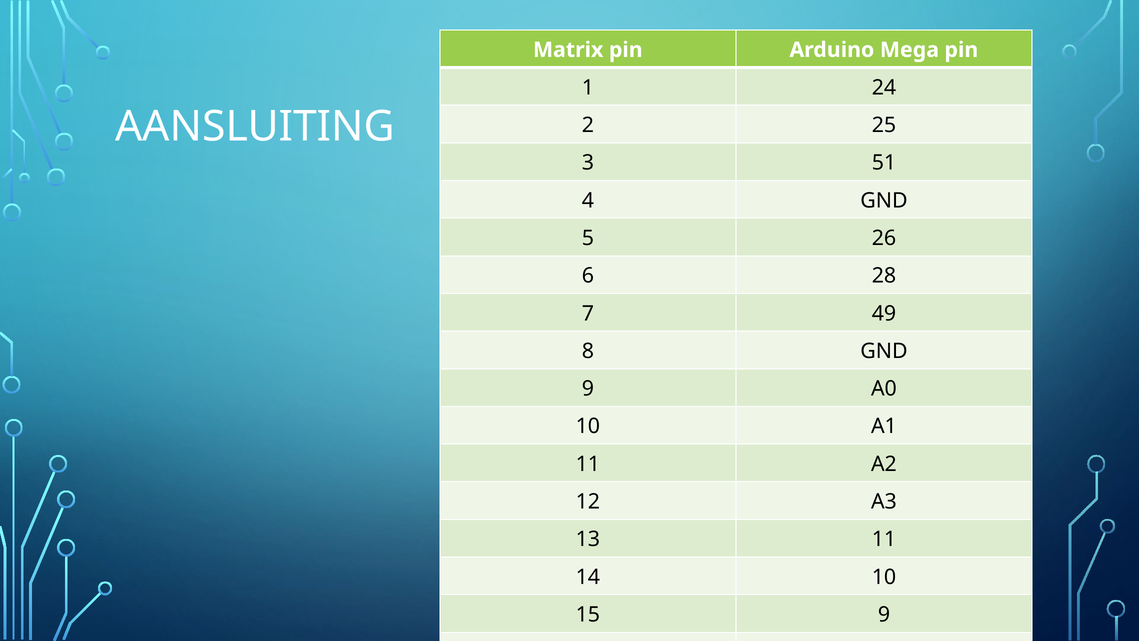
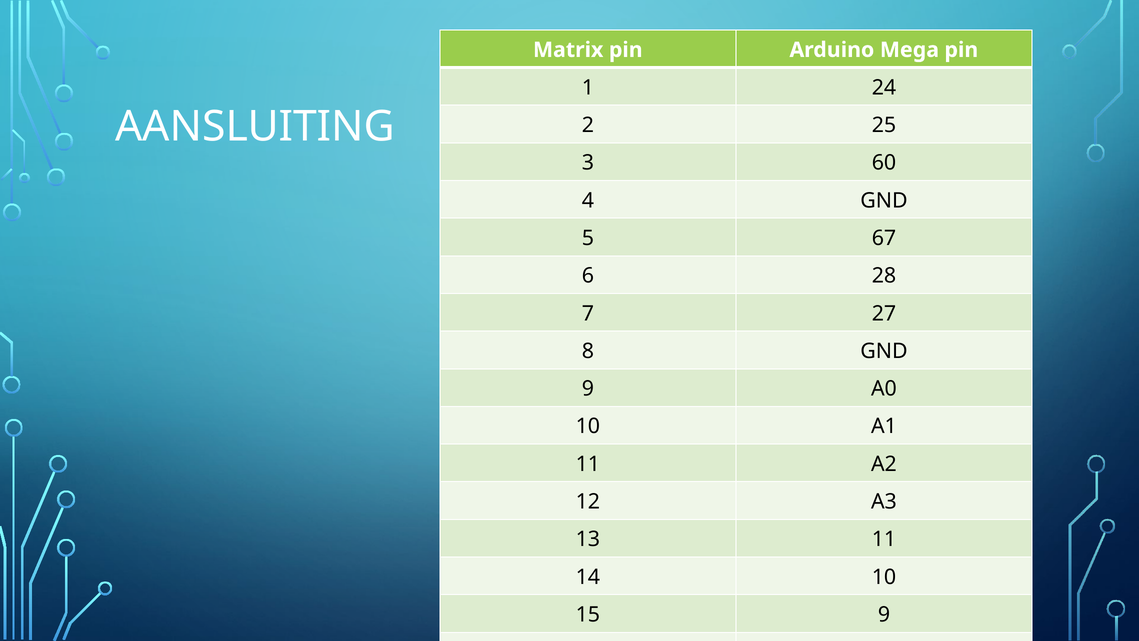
51: 51 -> 60
26: 26 -> 67
49: 49 -> 27
